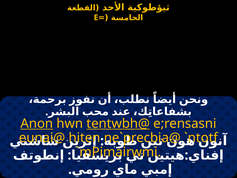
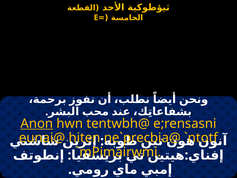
tentwbh@ underline: present -> none
